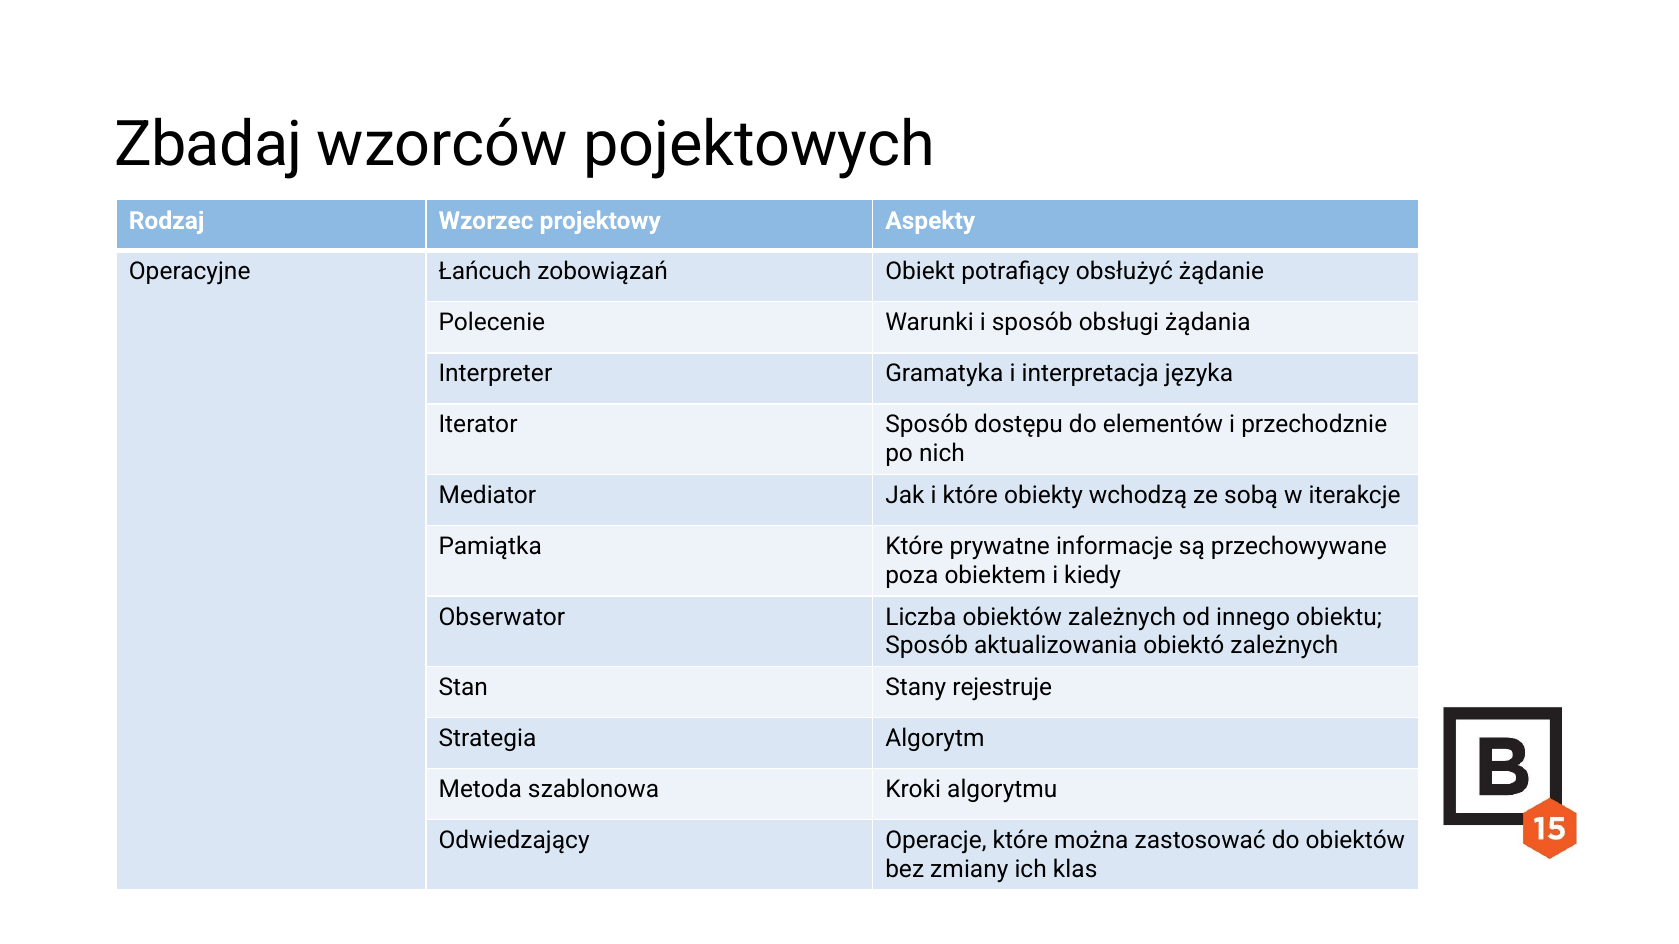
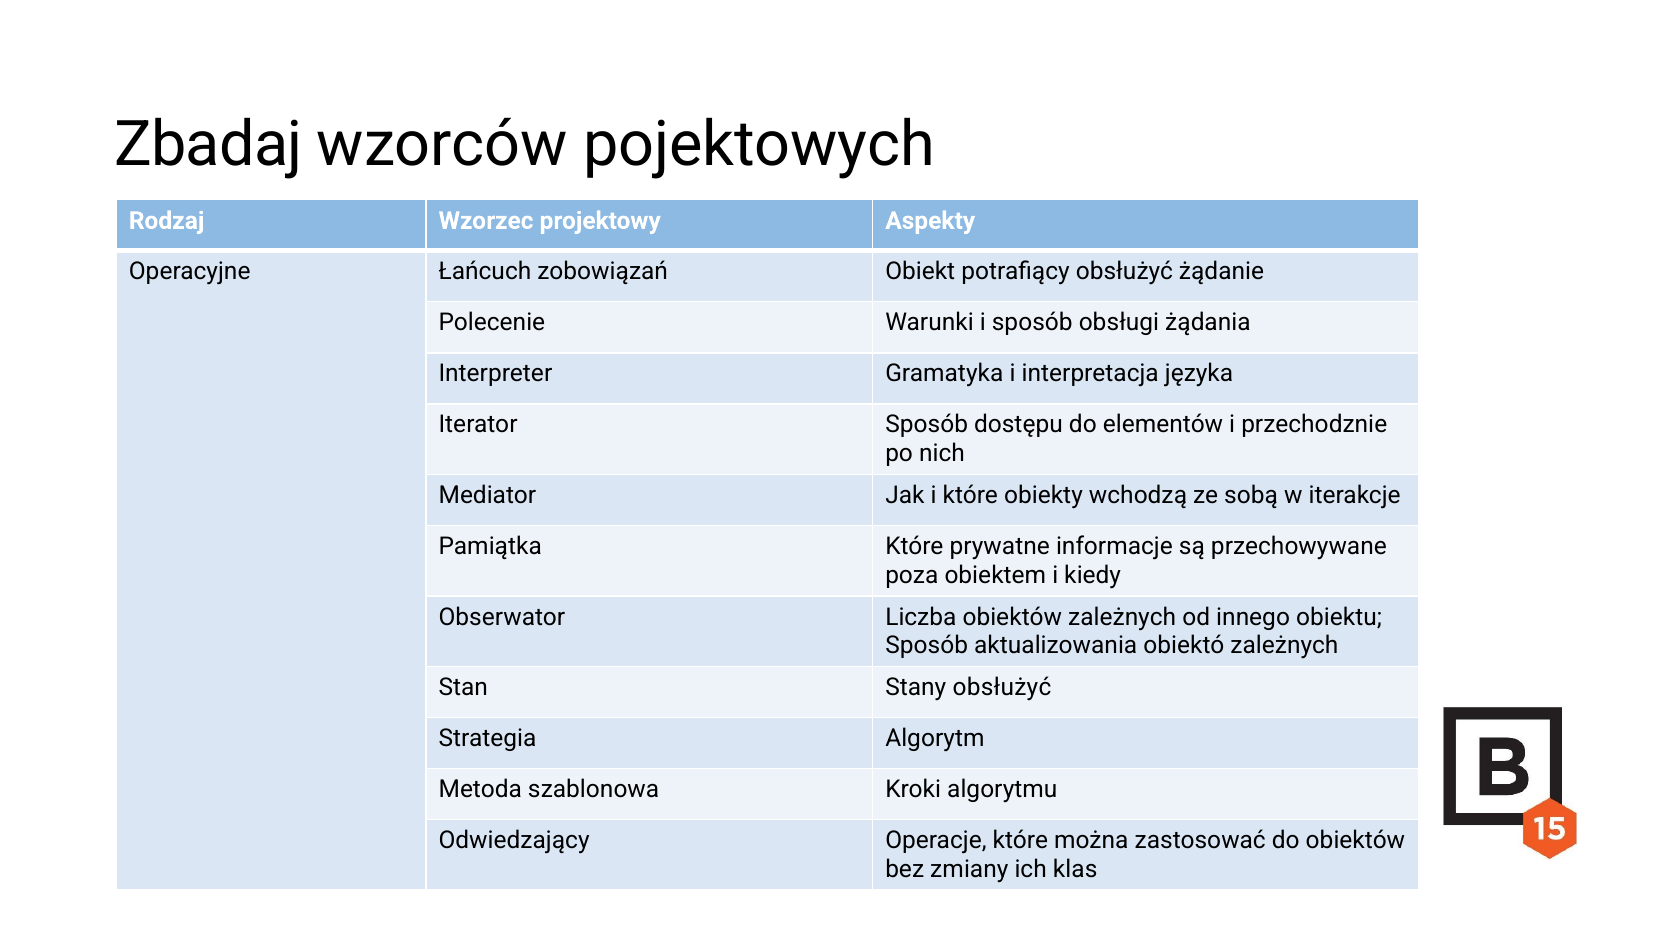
Stany rejestruje: rejestruje -> obsłużyć
